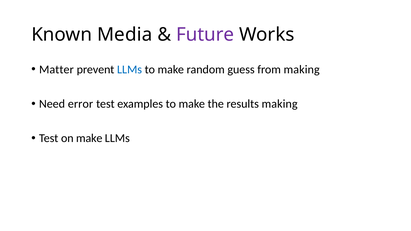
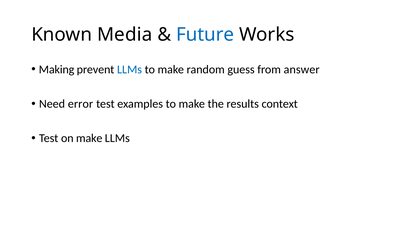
Future colour: purple -> blue
Matter: Matter -> Making
from making: making -> answer
results making: making -> context
